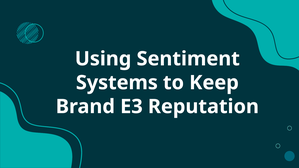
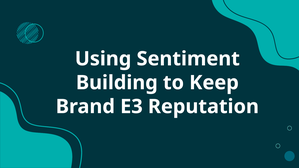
Systems: Systems -> Building
